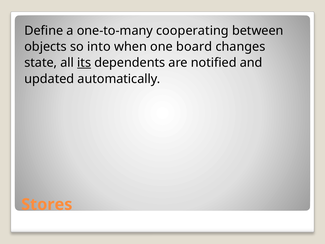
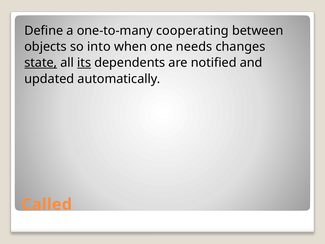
board: board -> needs
state underline: none -> present
Stores: Stores -> Called
